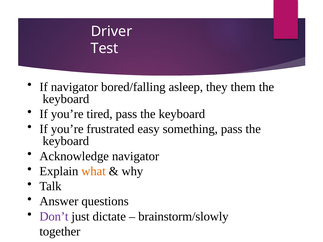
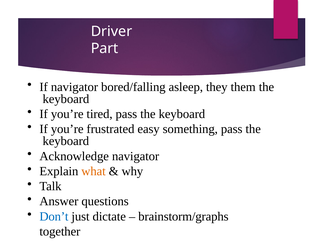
Test: Test -> Part
Don’t colour: purple -> blue
brainstorm/slowly: brainstorm/slowly -> brainstorm/graphs
